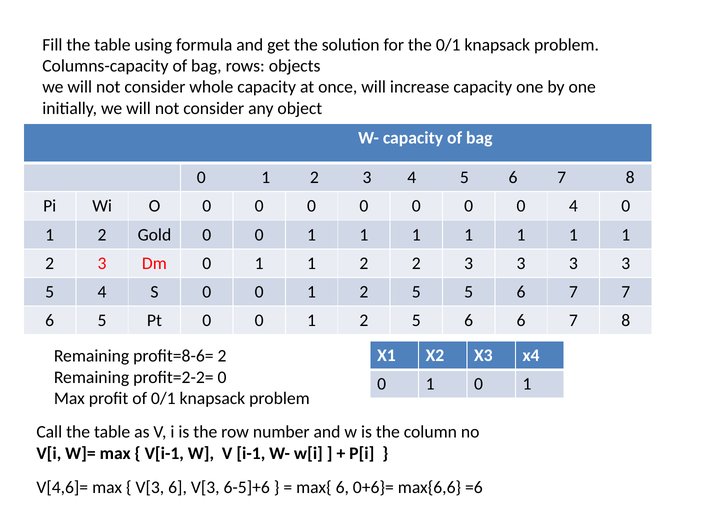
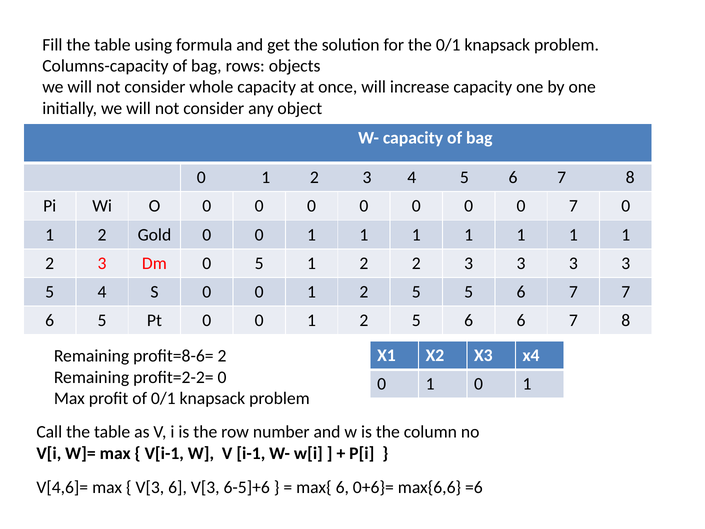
0 4: 4 -> 7
Dm 0 1: 1 -> 5
